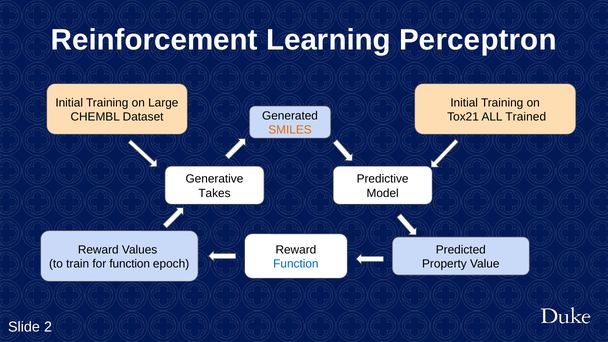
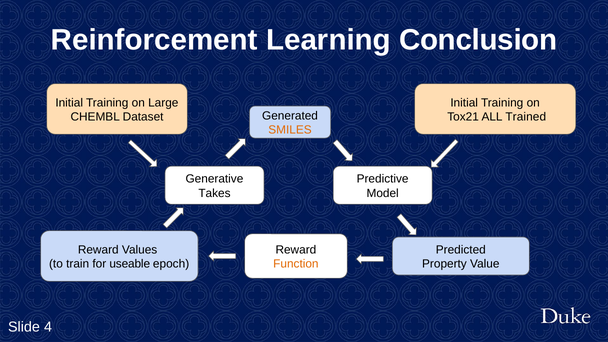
Perceptron: Perceptron -> Conclusion
for function: function -> useable
Function at (296, 264) colour: blue -> orange
2: 2 -> 4
